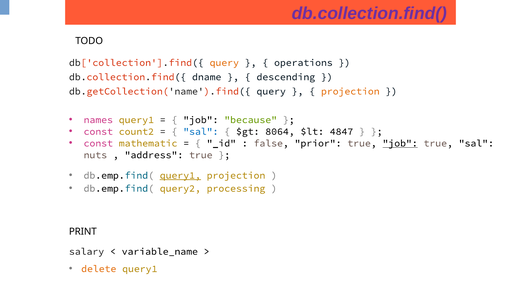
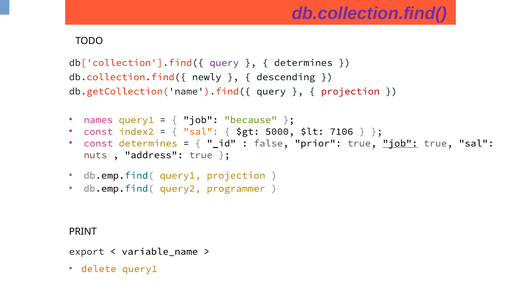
query at (224, 63) colour: orange -> purple
operations at (303, 63): operations -> determines
dname: dname -> newly
projection at (350, 91) colour: orange -> red
count2: count2 -> index2
sal at (201, 132) colour: blue -> orange
8064: 8064 -> 5000
4847: 4847 -> 7106
const mathematic: mathematic -> determines
query1 at (180, 175) underline: present -> none
processing: processing -> programmer
salary: salary -> export
